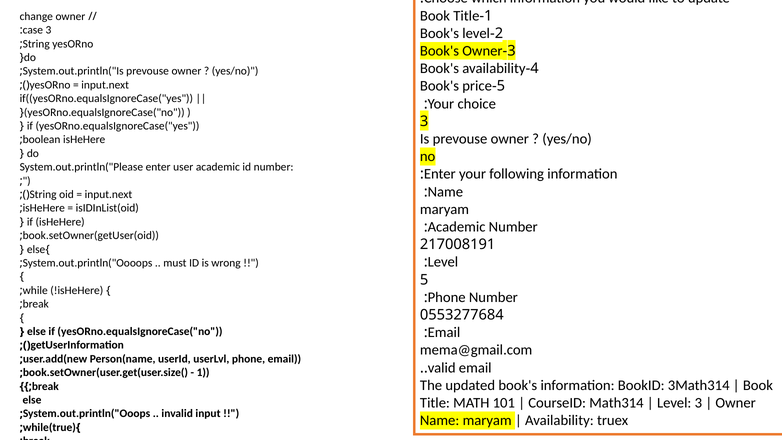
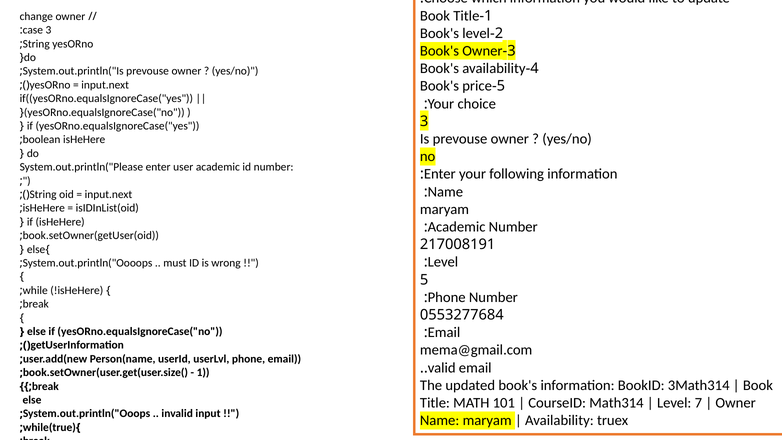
3 at (698, 403): 3 -> 7
